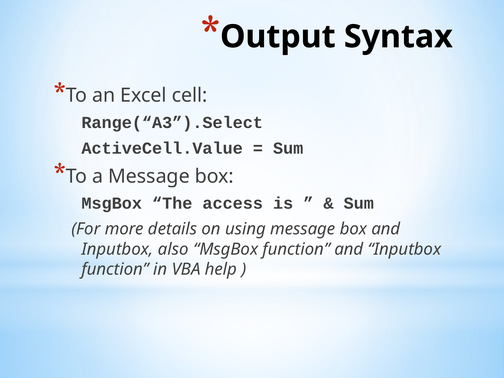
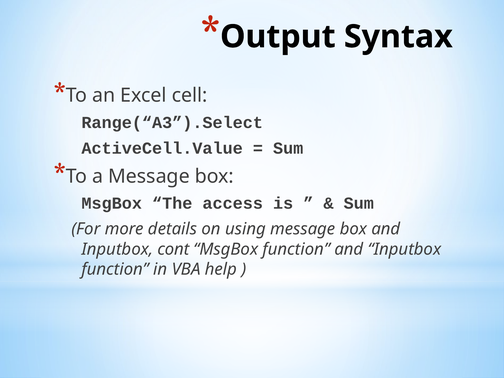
also: also -> cont
